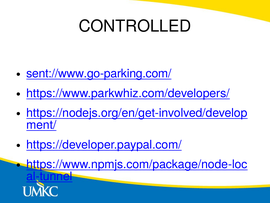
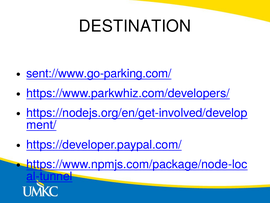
CONTROLLED: CONTROLLED -> DESTINATION
